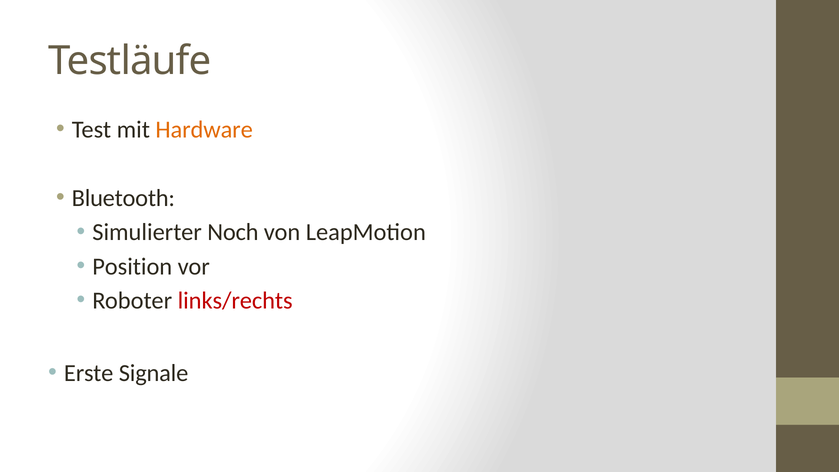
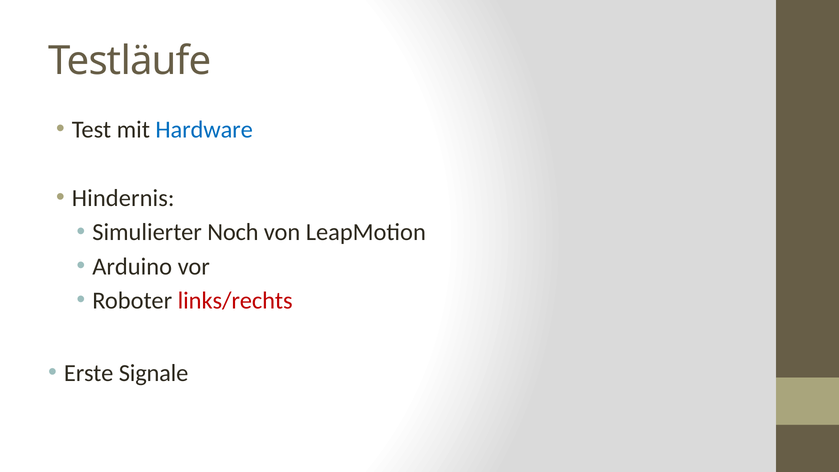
Hardware colour: orange -> blue
Bluetooth: Bluetooth -> Hindernis
Position: Position -> Arduino
